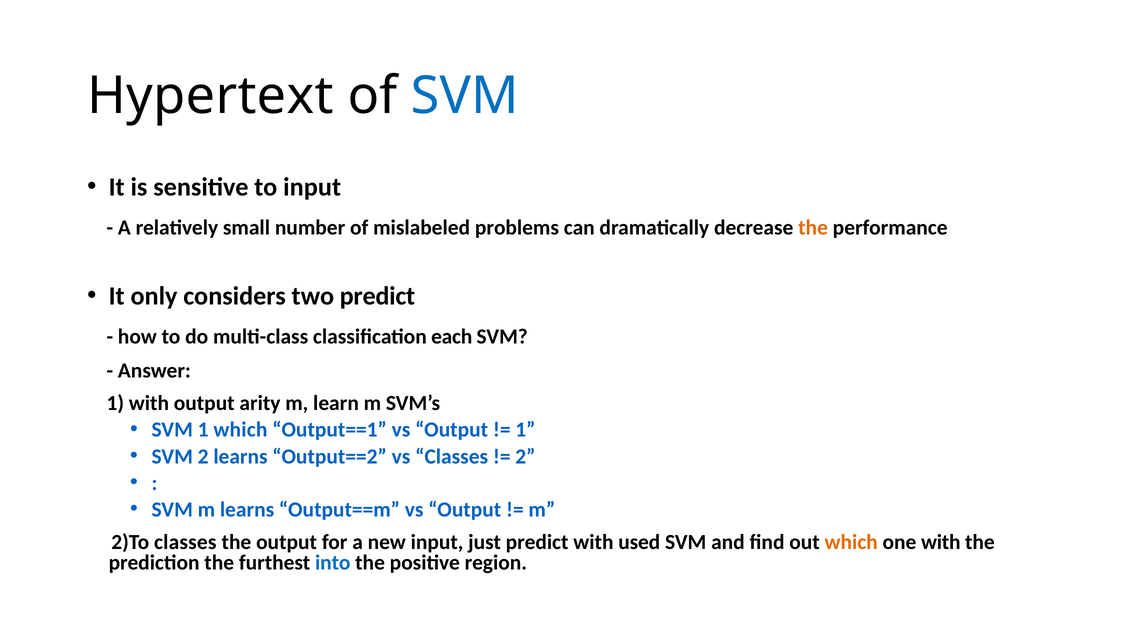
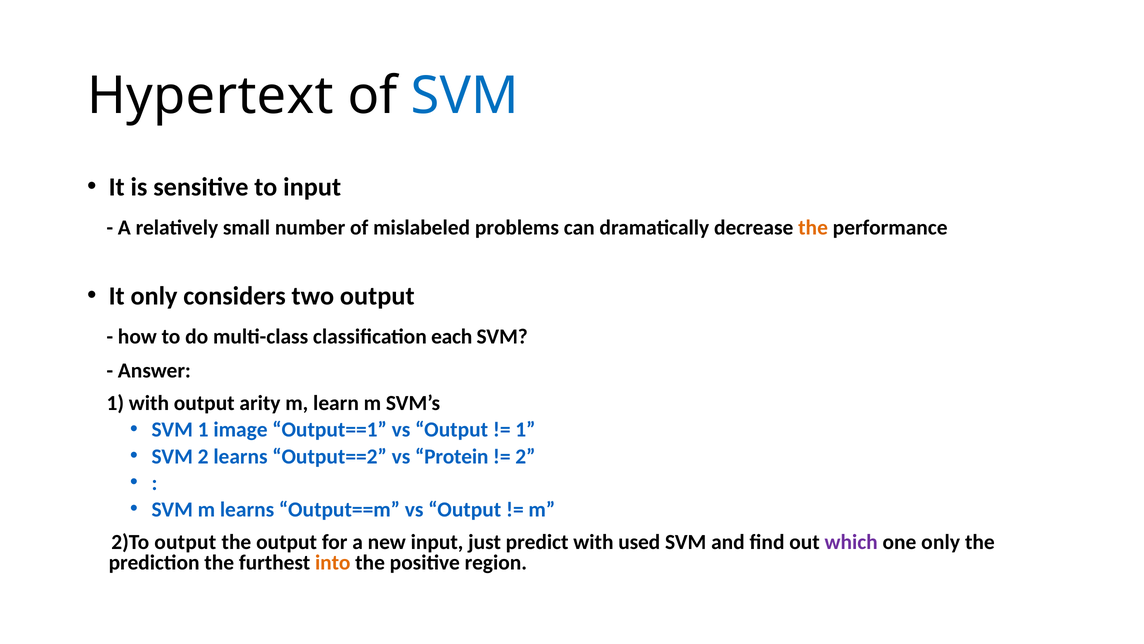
two predict: predict -> output
1 which: which -> image
vs Classes: Classes -> Protein
2)To classes: classes -> output
which at (851, 542) colour: orange -> purple
one with: with -> only
into colour: blue -> orange
